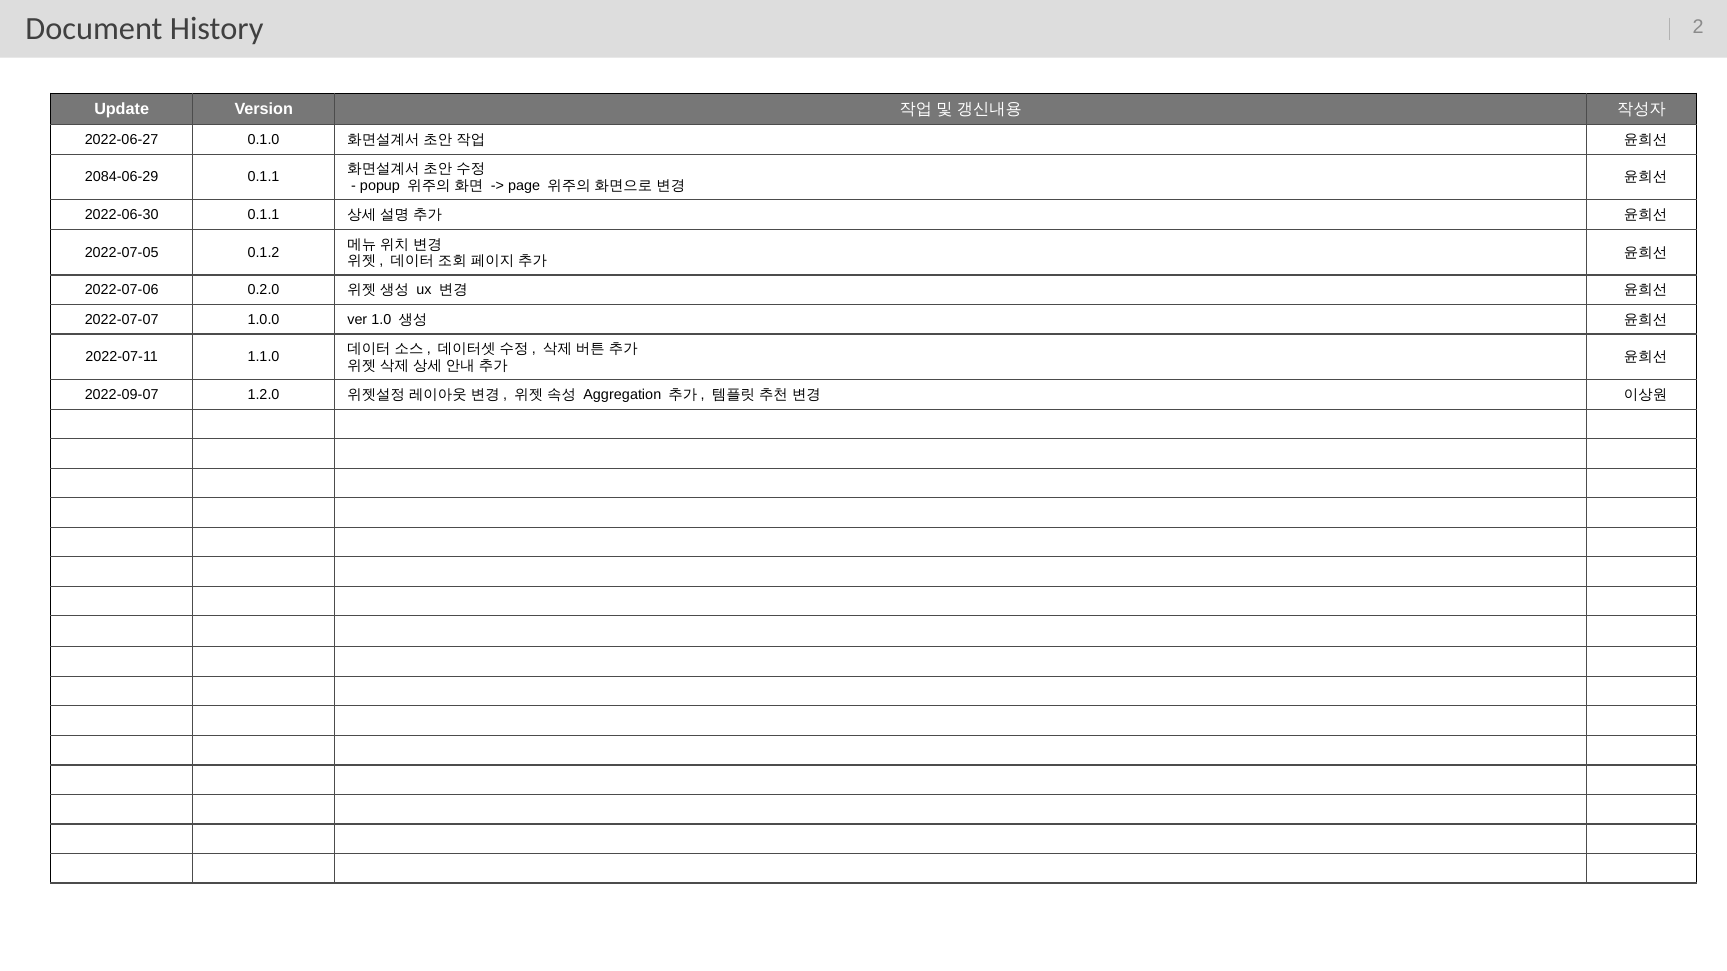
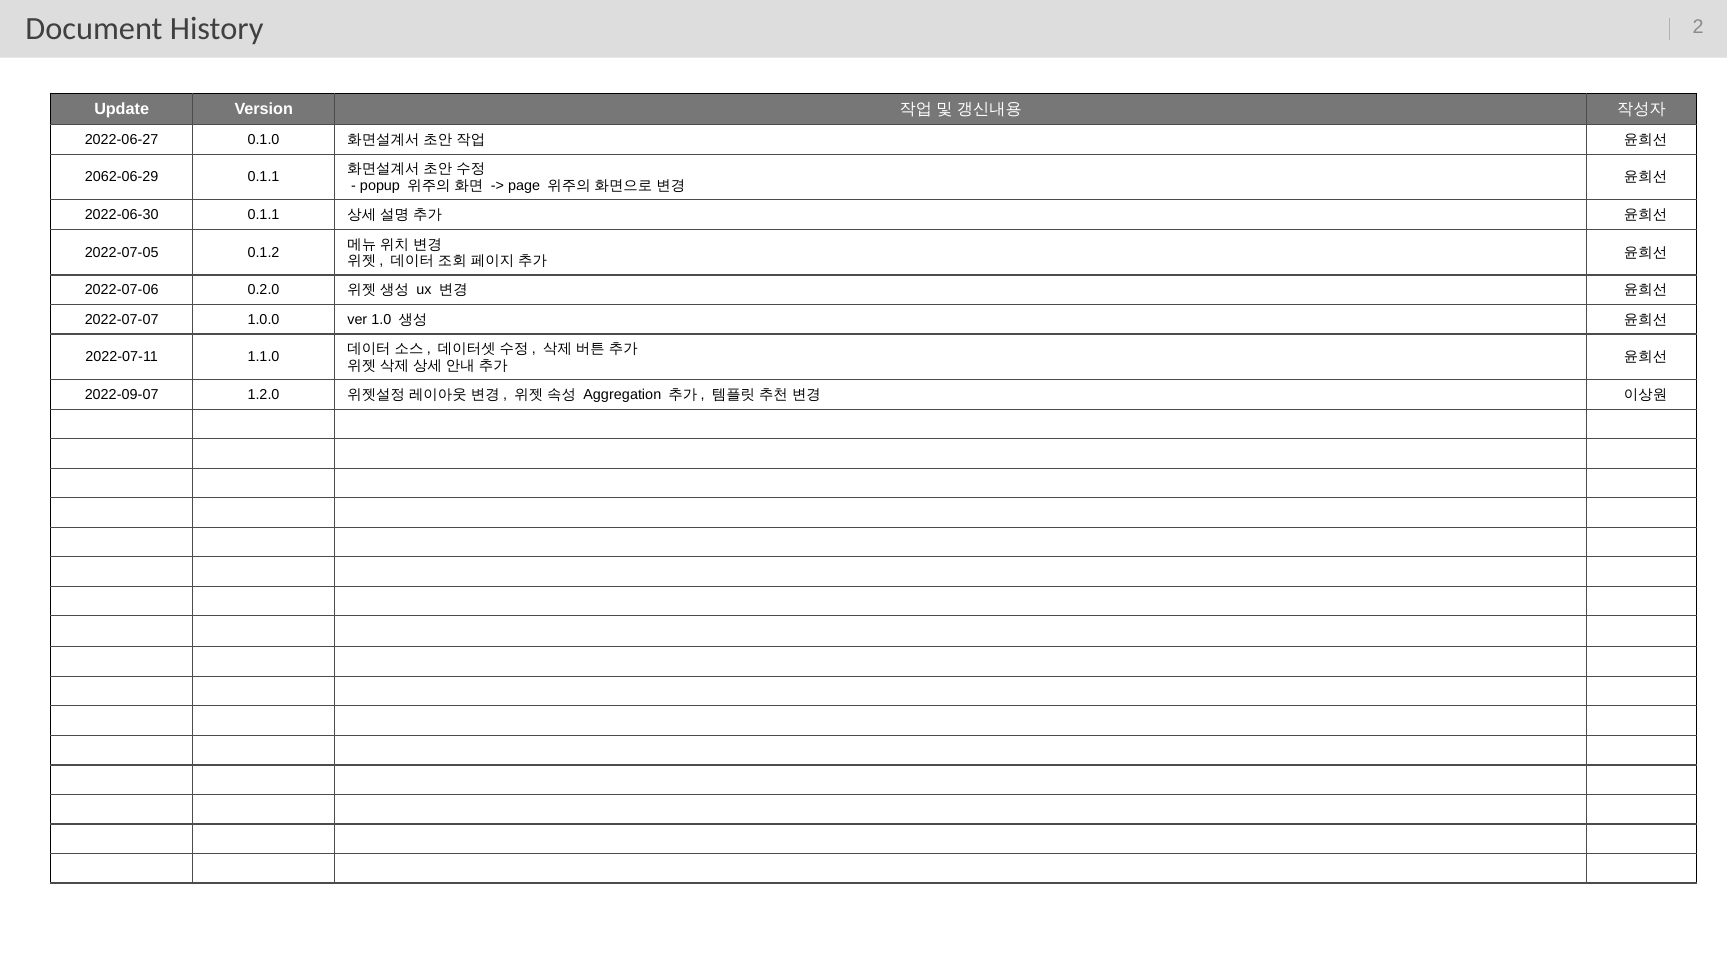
2084-06-29: 2084-06-29 -> 2062-06-29
